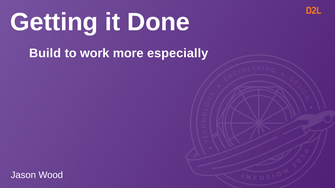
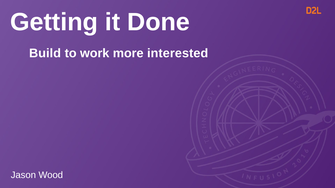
especially: especially -> interested
